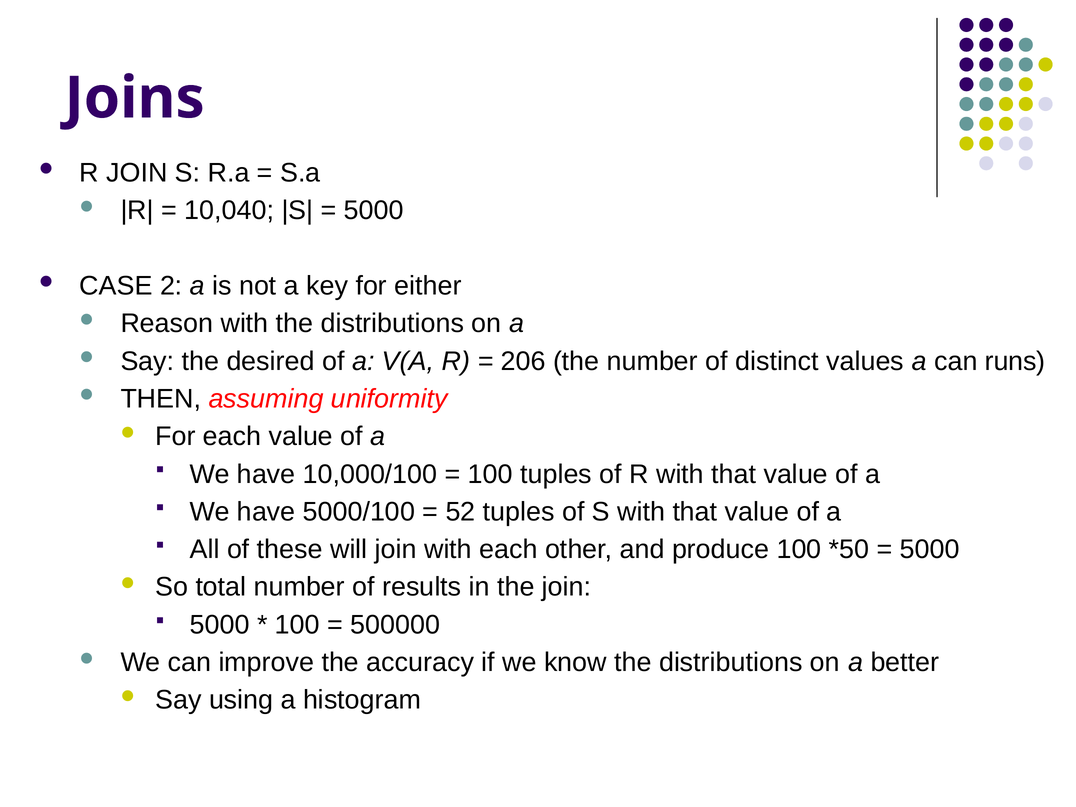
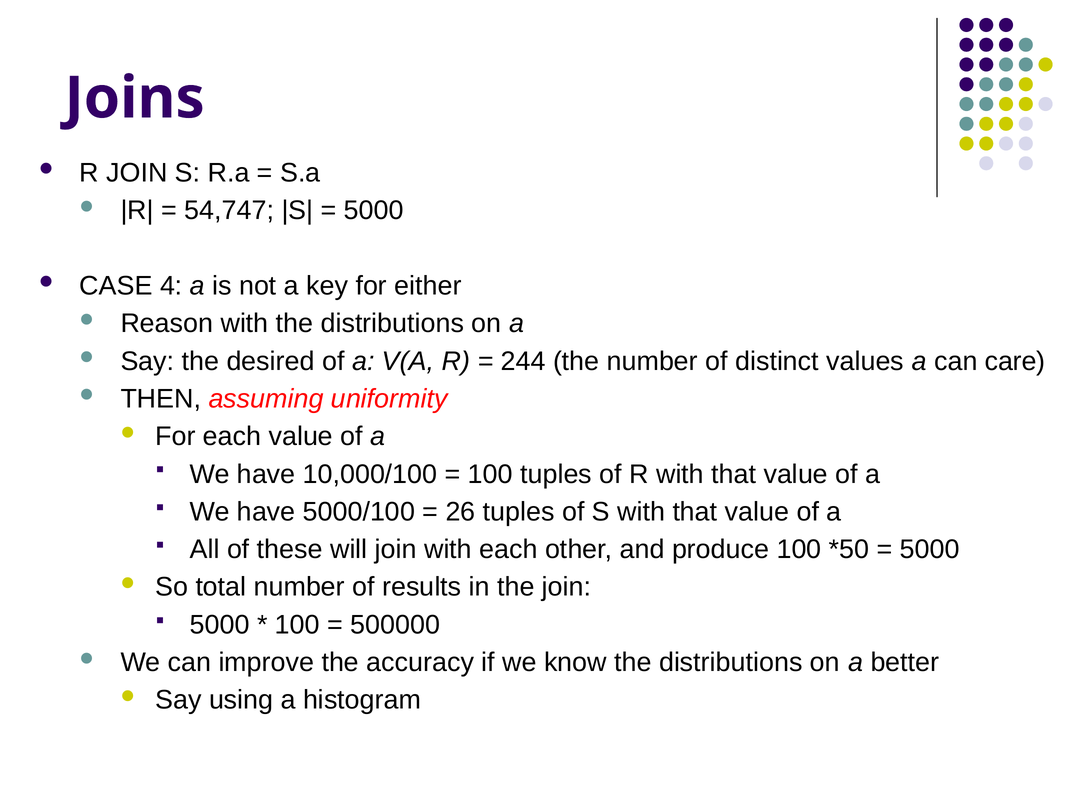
10,040: 10,040 -> 54,747
2: 2 -> 4
206: 206 -> 244
runs: runs -> care
52: 52 -> 26
